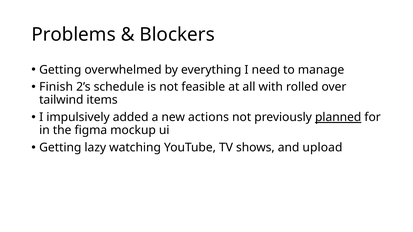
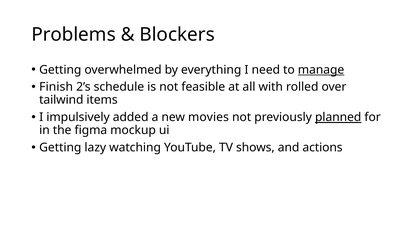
manage underline: none -> present
actions: actions -> movies
upload: upload -> actions
